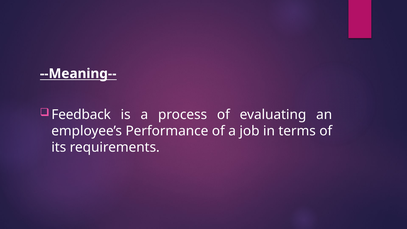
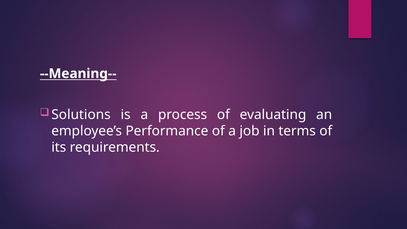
Feedback: Feedback -> Solutions
